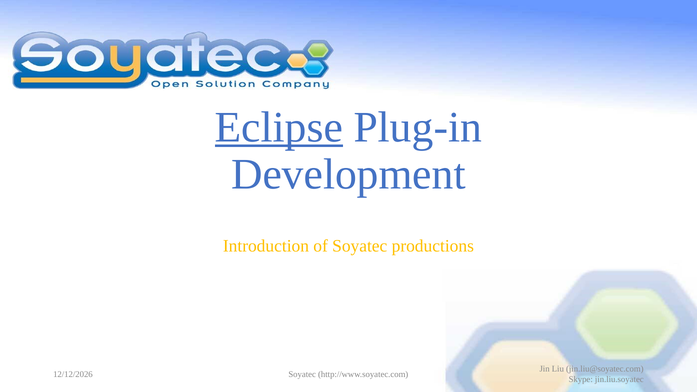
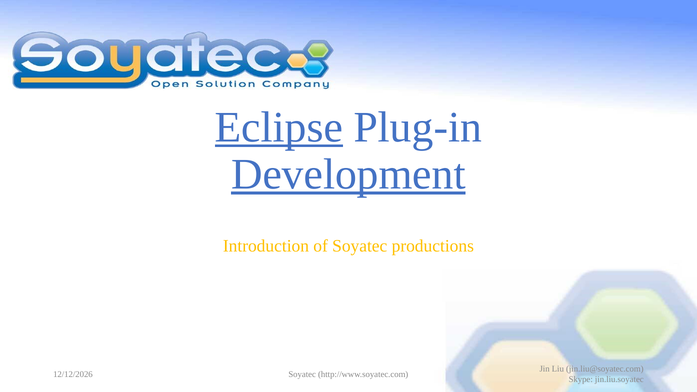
Development underline: none -> present
